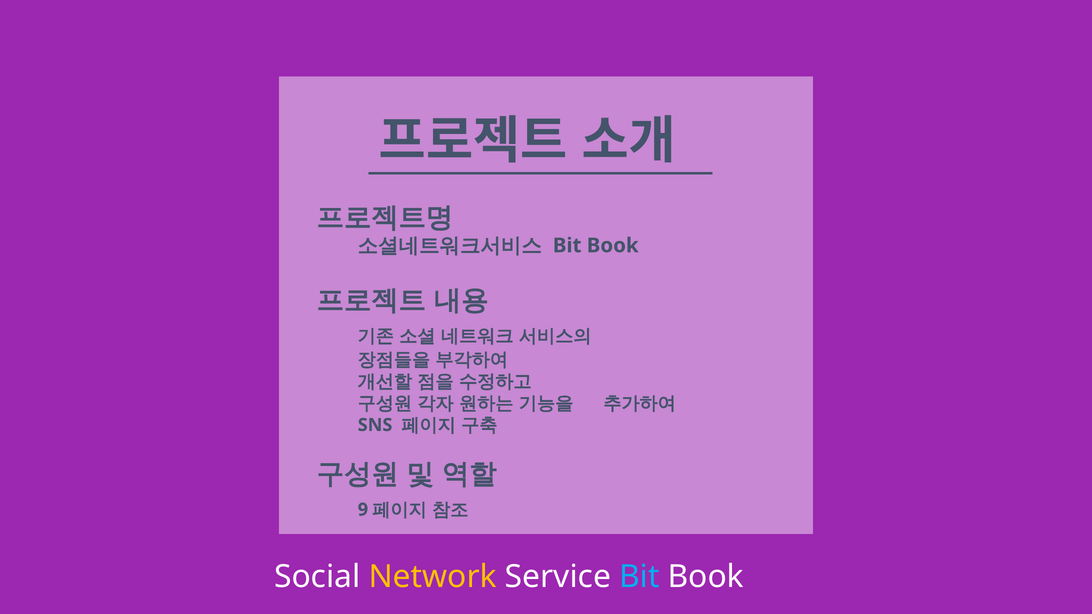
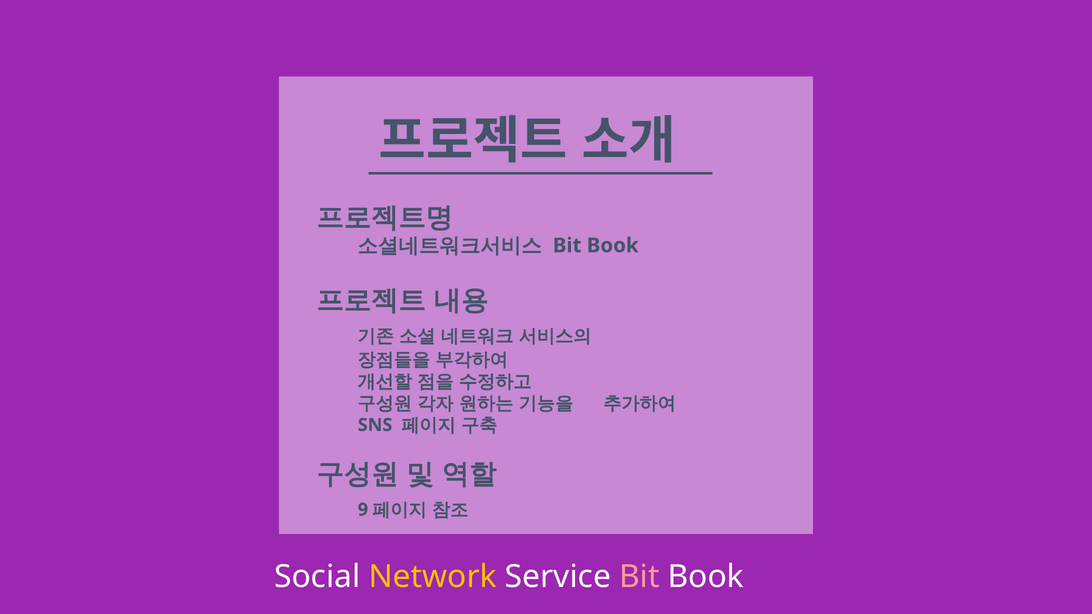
Bit at (639, 577) colour: light blue -> pink
